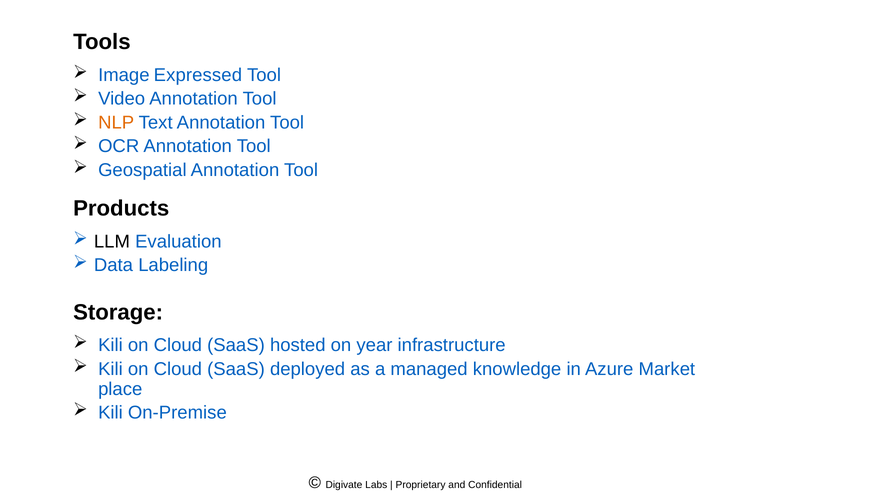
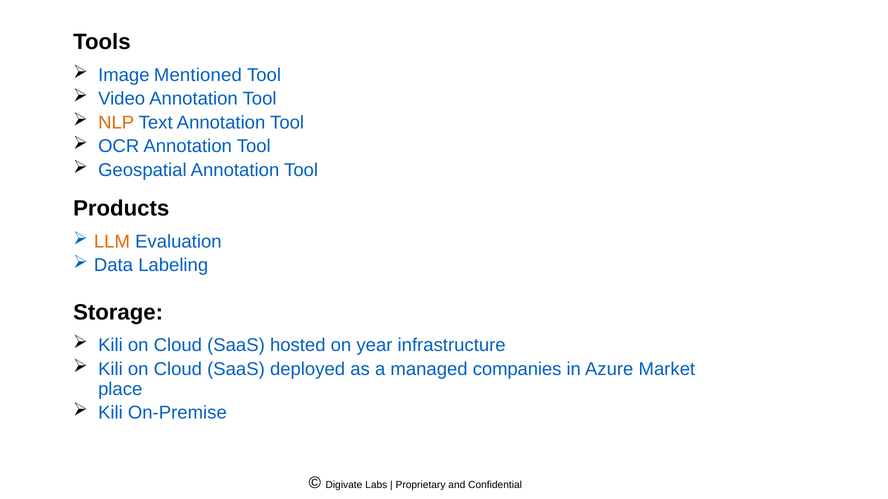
Expressed: Expressed -> Mentioned
LLM colour: black -> orange
knowledge: knowledge -> companies
